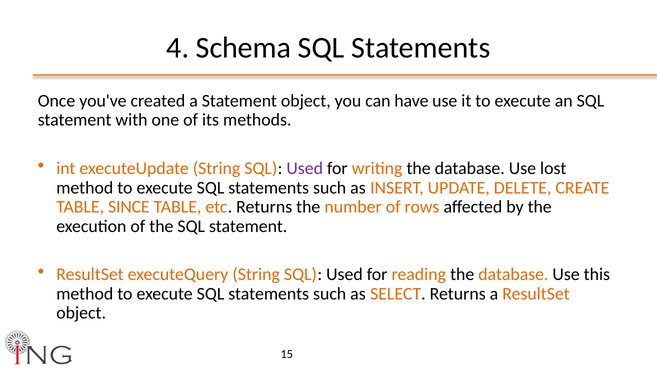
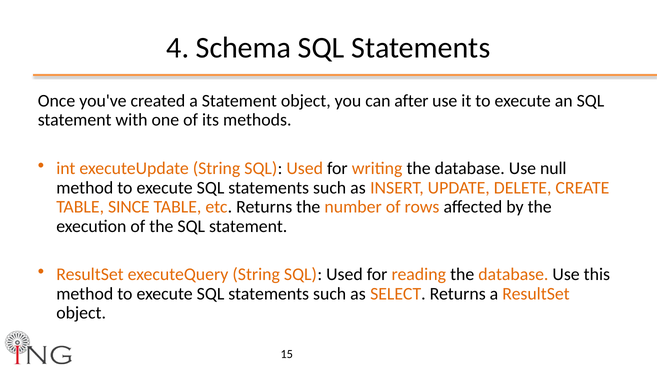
have: have -> after
Used at (305, 168) colour: purple -> orange
lost: lost -> null
